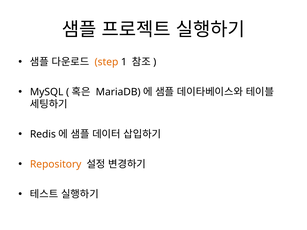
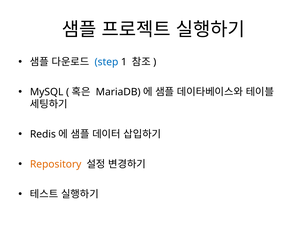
step colour: orange -> blue
